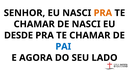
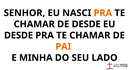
DE NASCI: NASCI -> DESDE
PAI colour: blue -> orange
AGORA: AGORA -> MINHA
